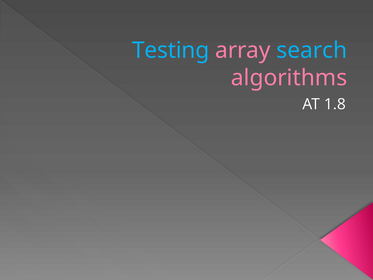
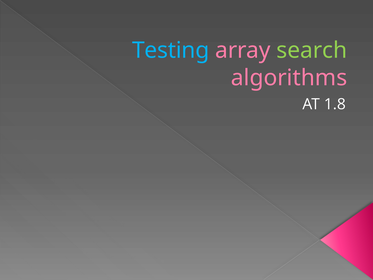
search colour: light blue -> light green
